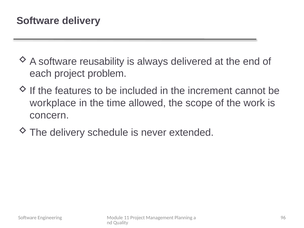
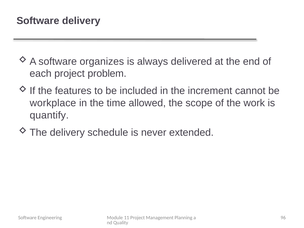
reusability: reusability -> organizes
concern: concern -> quantify
